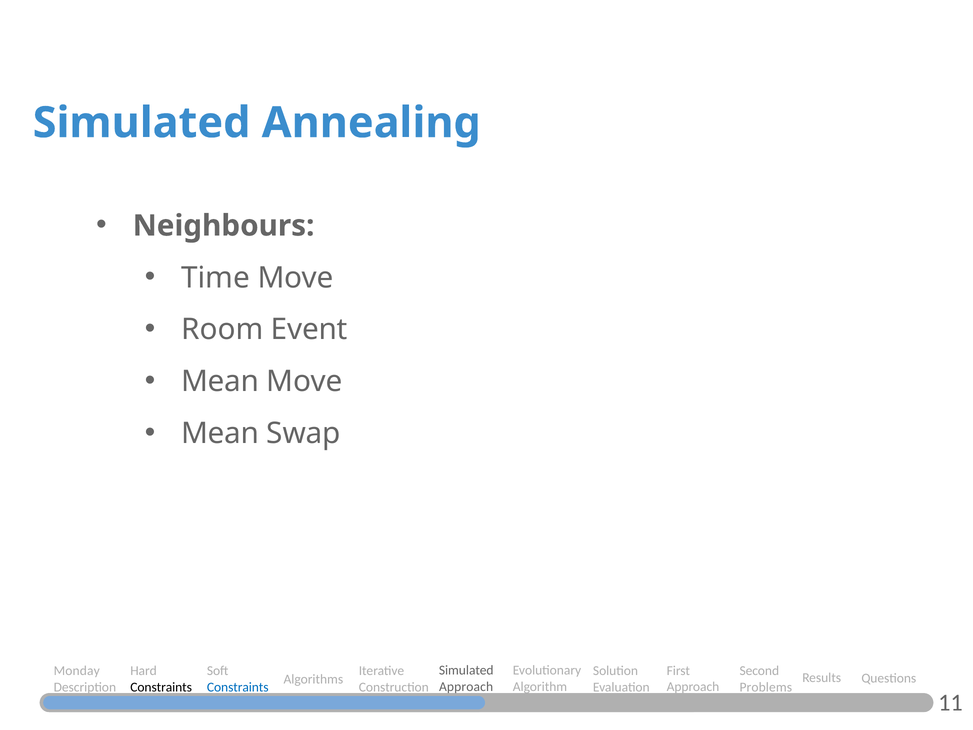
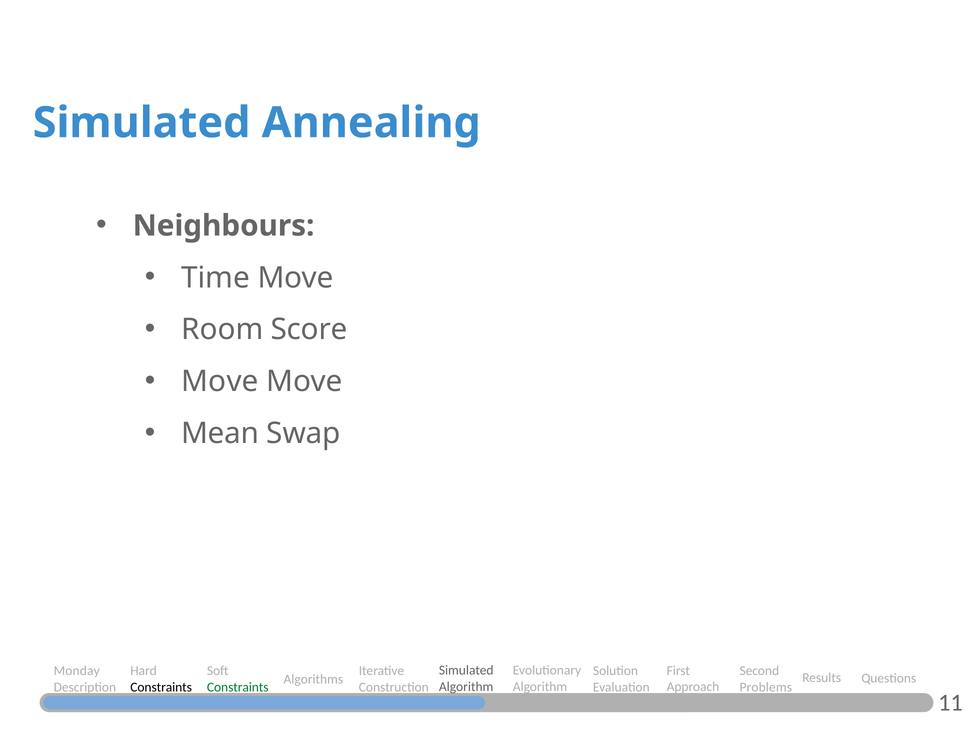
Event: Event -> Score
Mean at (220, 381): Mean -> Move
Approach at (466, 686): Approach -> Algorithm
Constraints at (238, 687) colour: blue -> green
